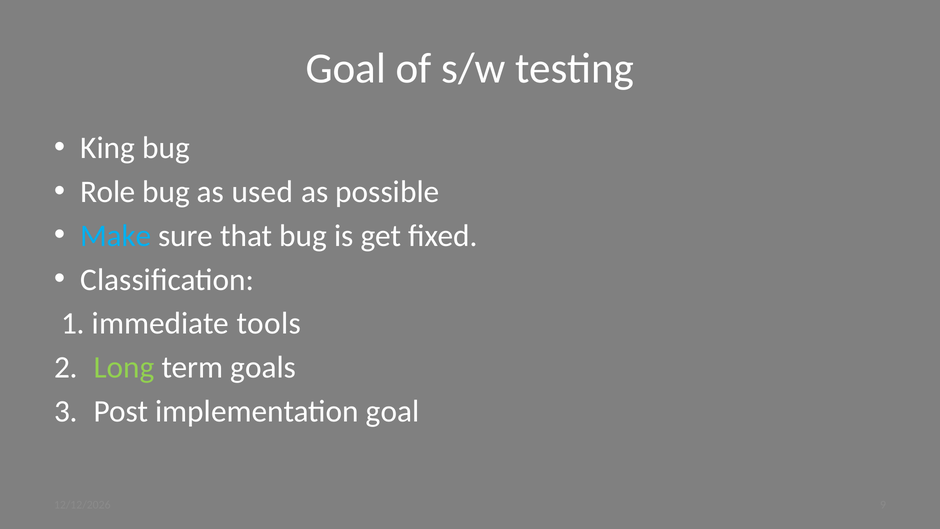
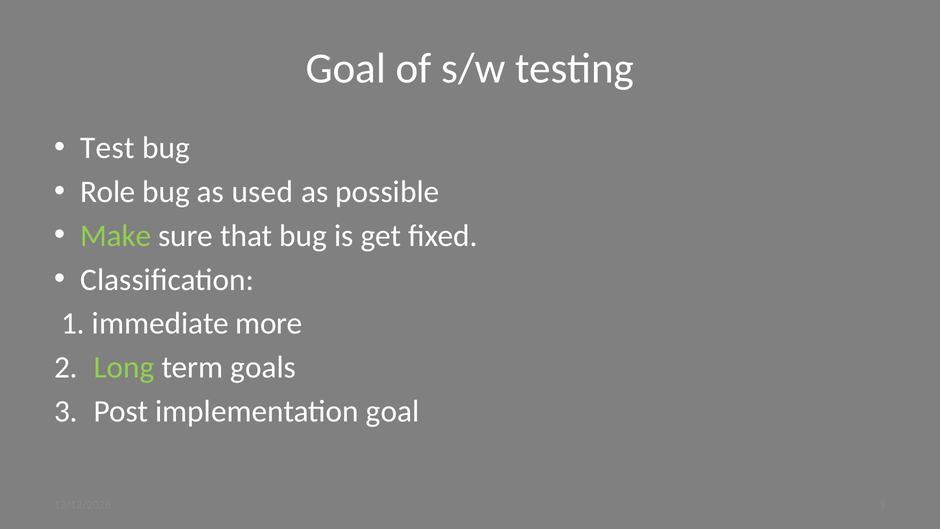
King: King -> Test
Make colour: light blue -> light green
tools: tools -> more
